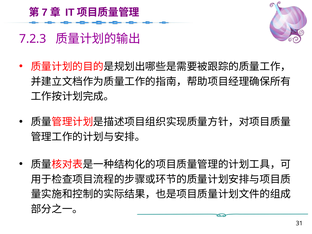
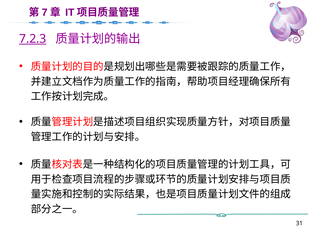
7.2.3 underline: none -> present
